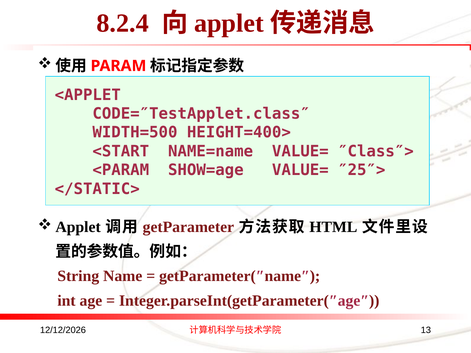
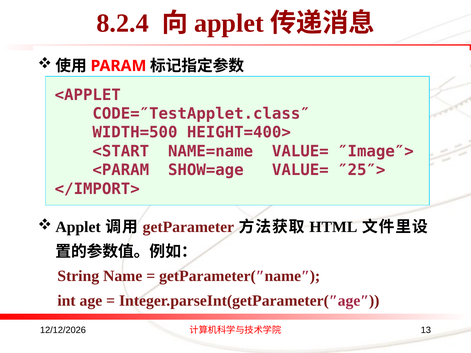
″Class″>: ″Class″> -> ″Image″>
</STATIC>: </STATIC> -> </IMPORT>
